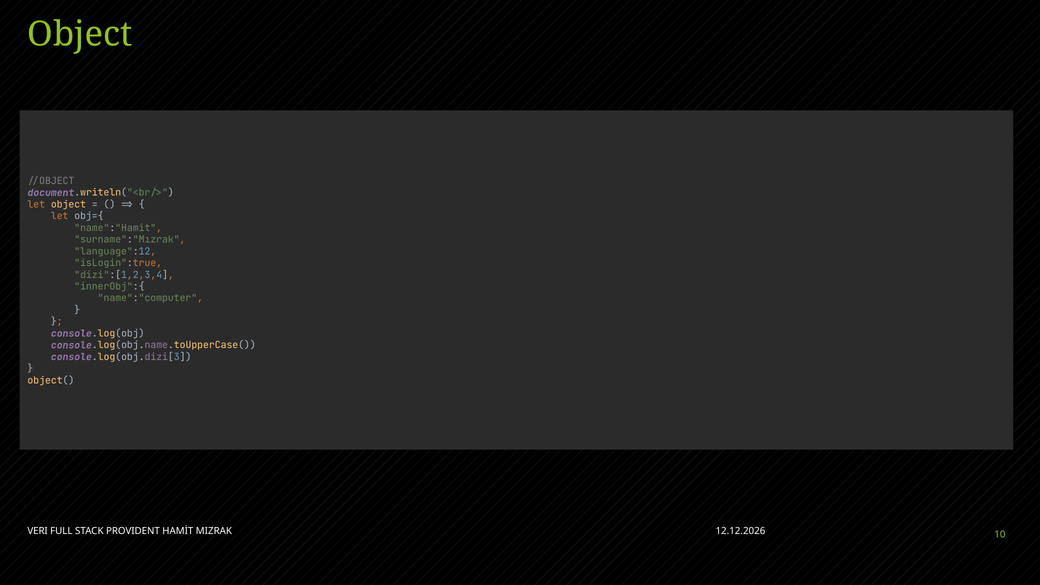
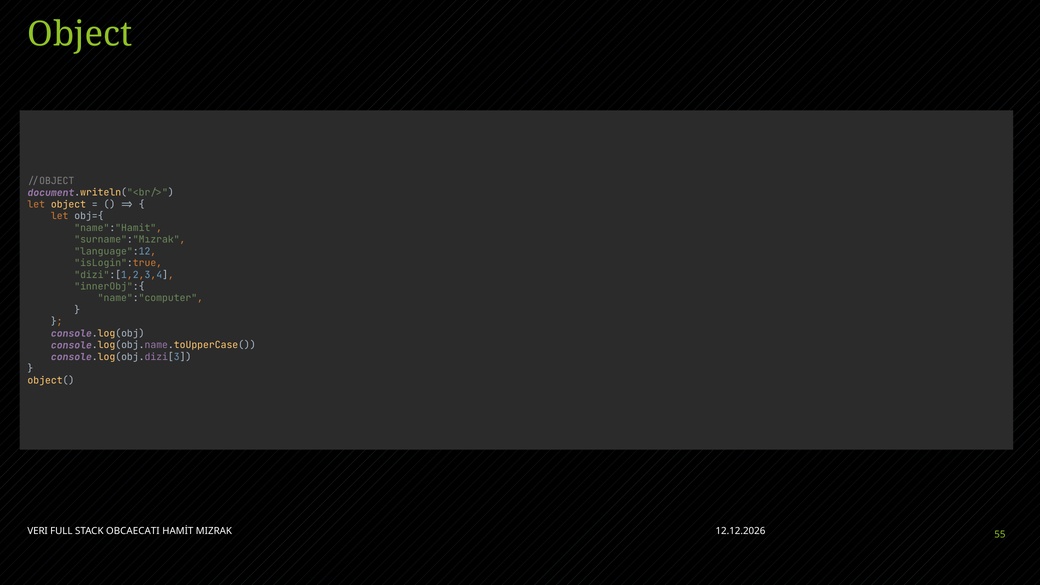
PROVIDENT: PROVIDENT -> OBCAECATI
10: 10 -> 55
